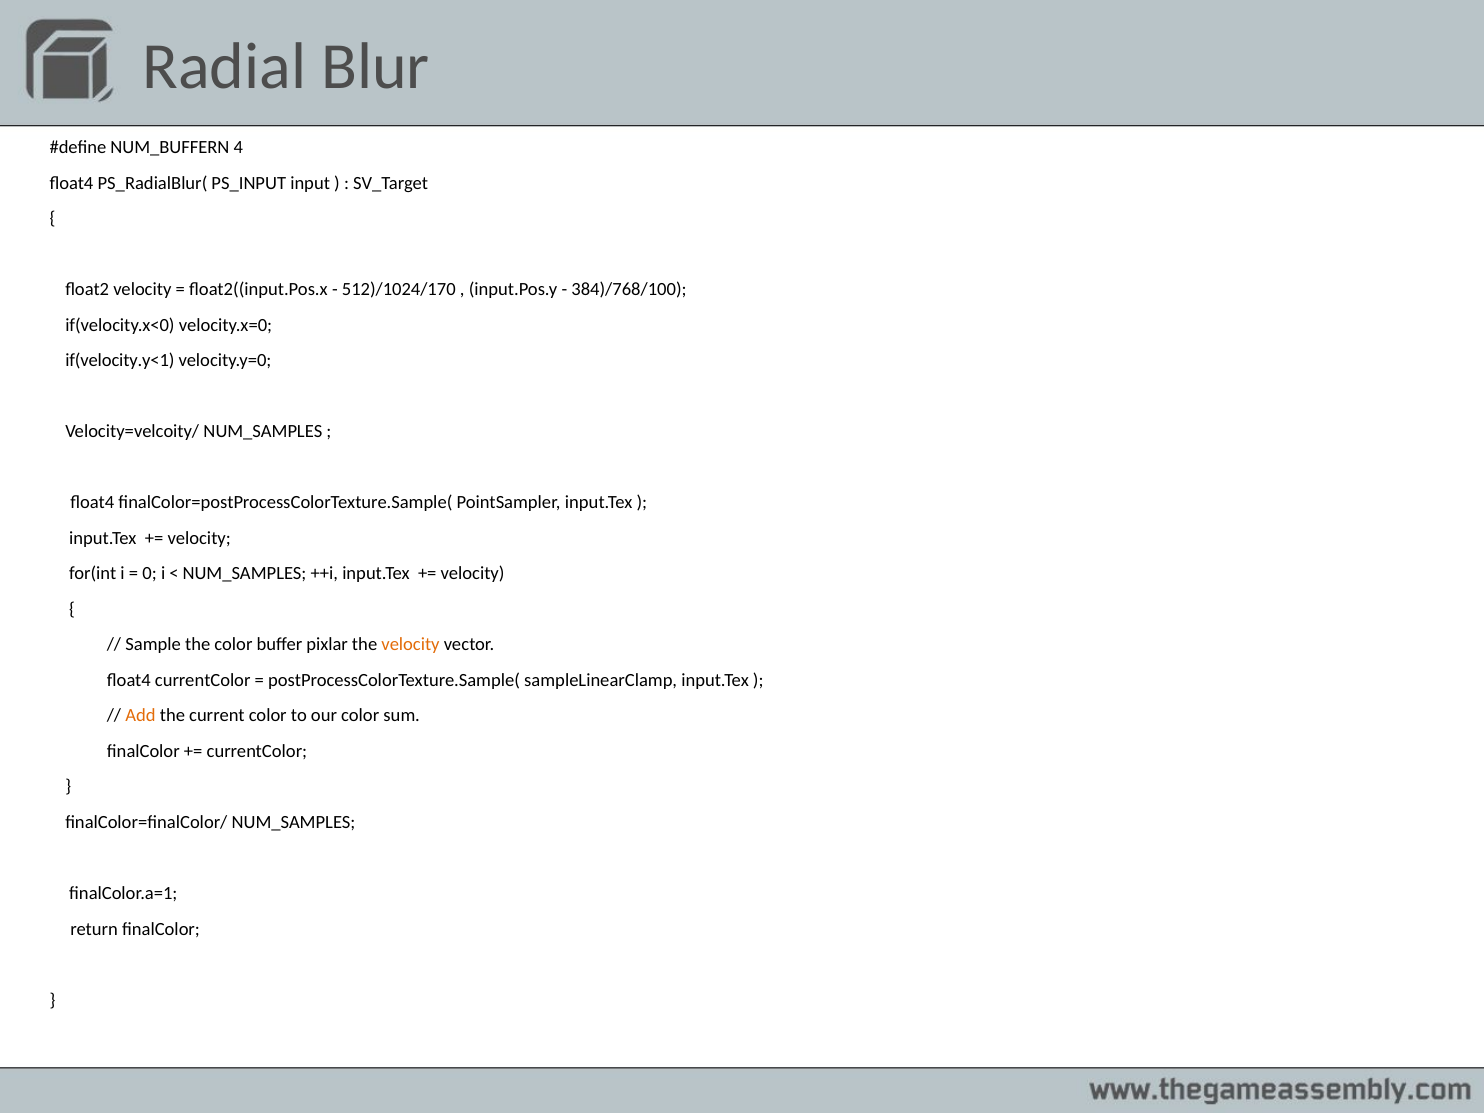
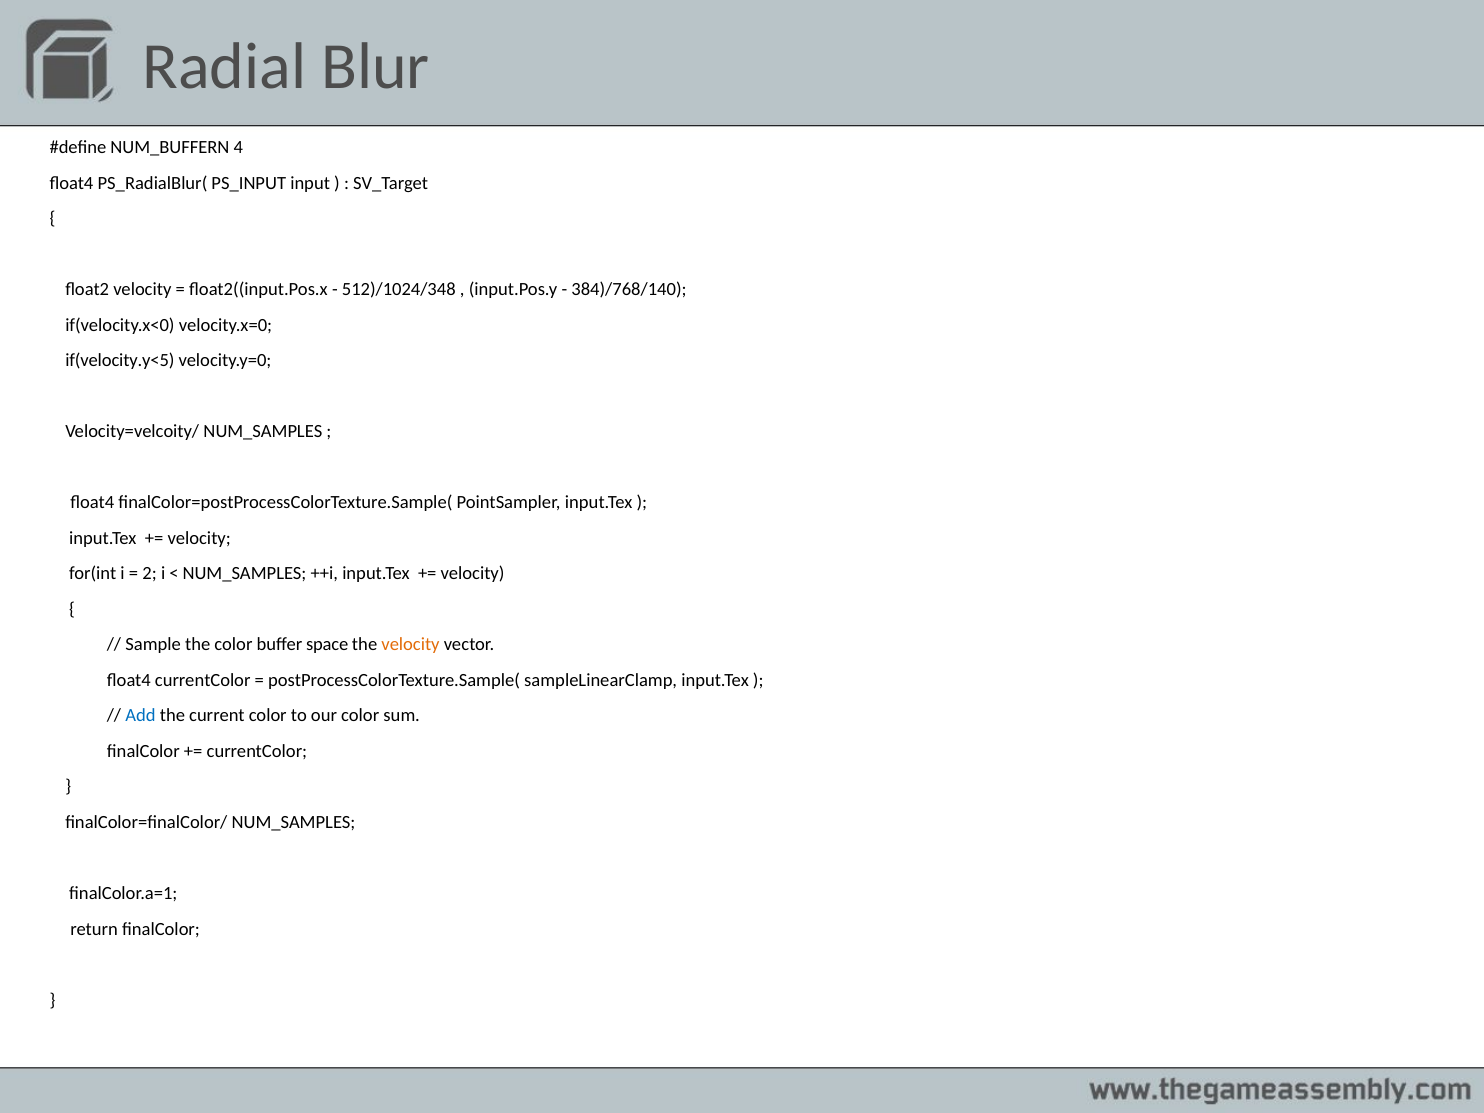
512)/1024/170: 512)/1024/170 -> 512)/1024/348
384)/768/100: 384)/768/100 -> 384)/768/140
if(velocity.y<1: if(velocity.y<1 -> if(velocity.y<5
0: 0 -> 2
pixlar: pixlar -> space
Add colour: orange -> blue
